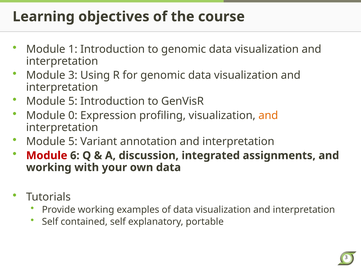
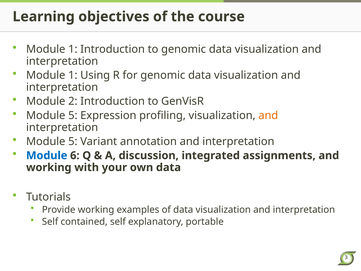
3 at (73, 75): 3 -> 1
5 at (73, 101): 5 -> 2
0 at (73, 115): 0 -> 5
Module at (47, 155) colour: red -> blue
